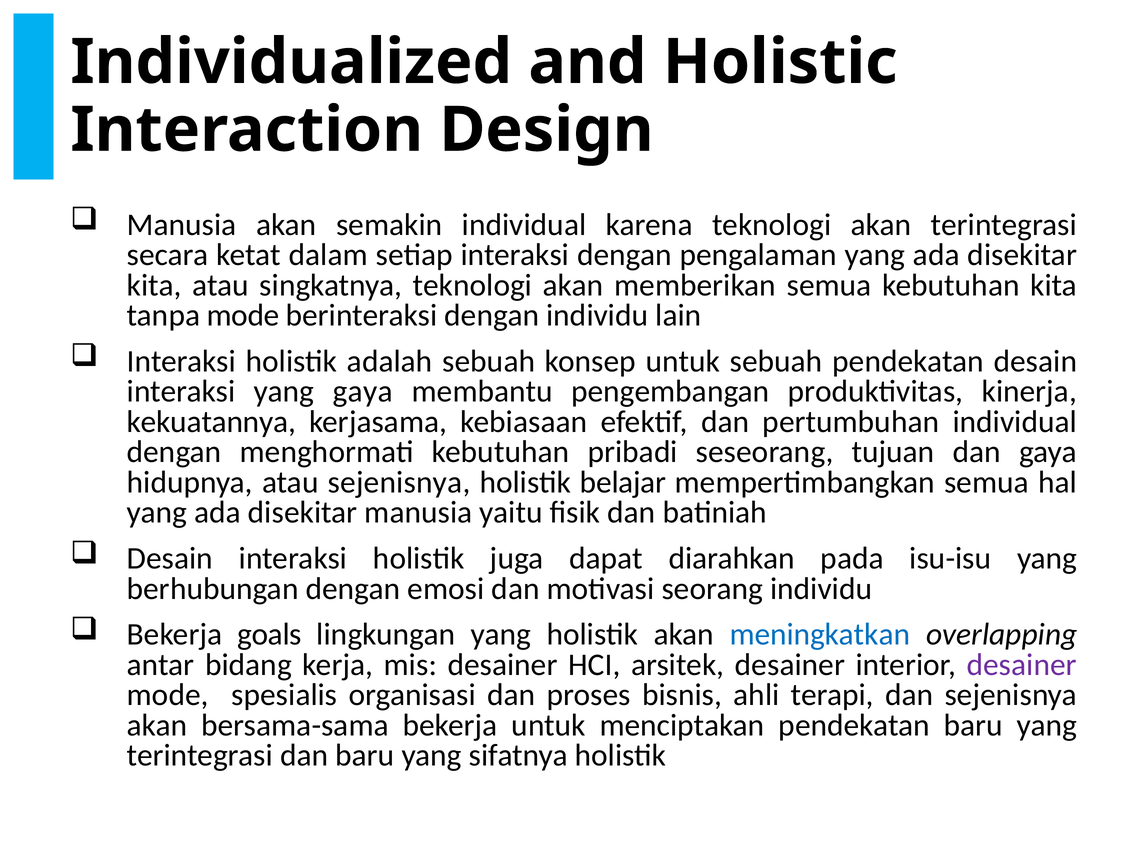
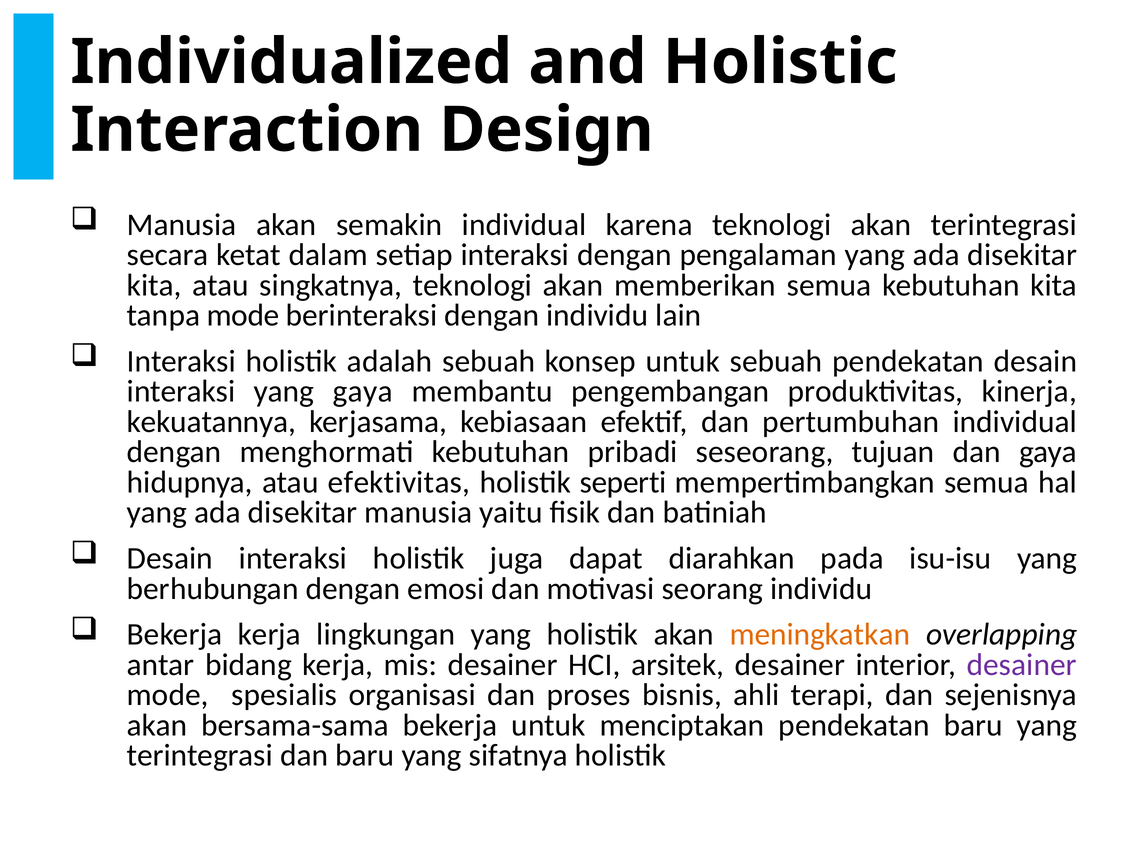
atau sejenisnya: sejenisnya -> efektivitas
belajar: belajar -> seperti
Bekerja goals: goals -> kerja
meningkatkan colour: blue -> orange
